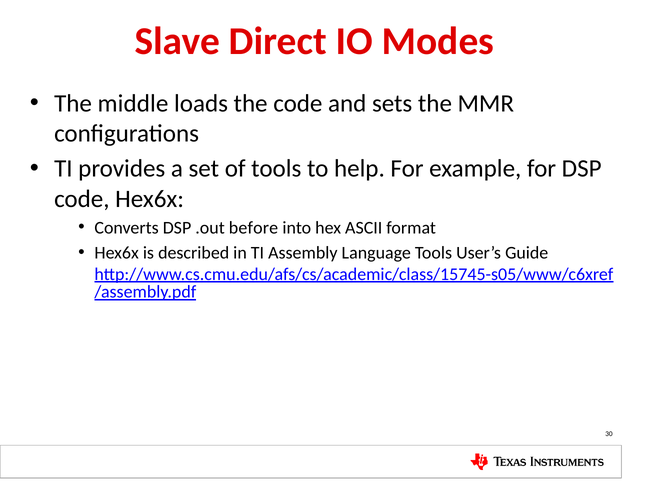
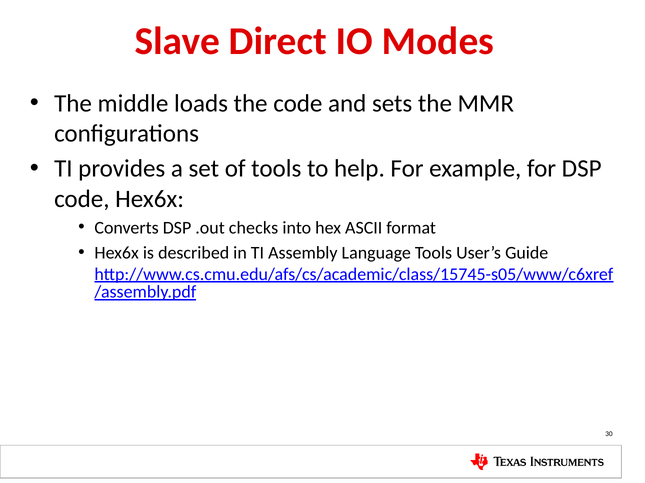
before: before -> checks
